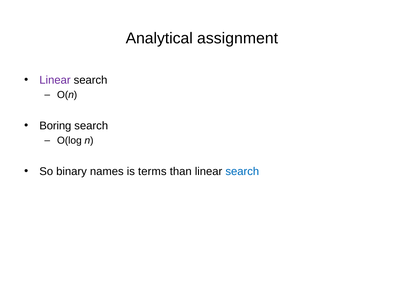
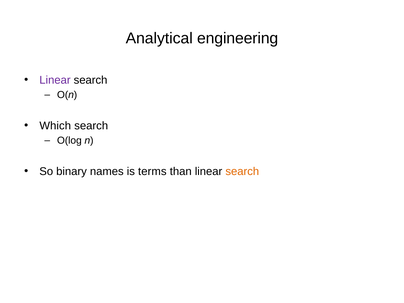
assignment: assignment -> engineering
Boring: Boring -> Which
search at (242, 171) colour: blue -> orange
